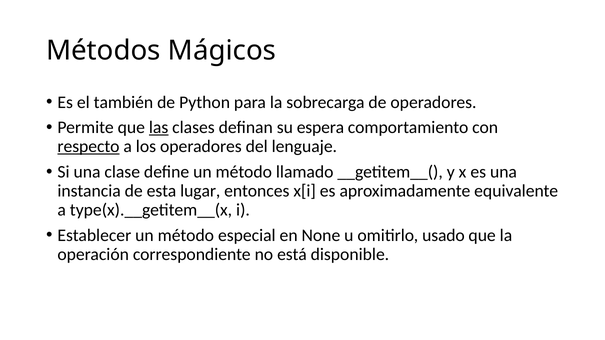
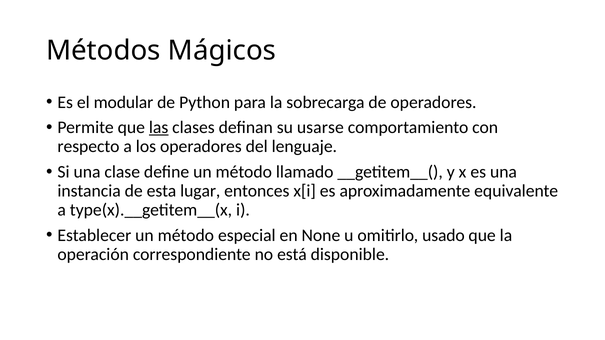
también: también -> modular
espera: espera -> usarse
respecto underline: present -> none
